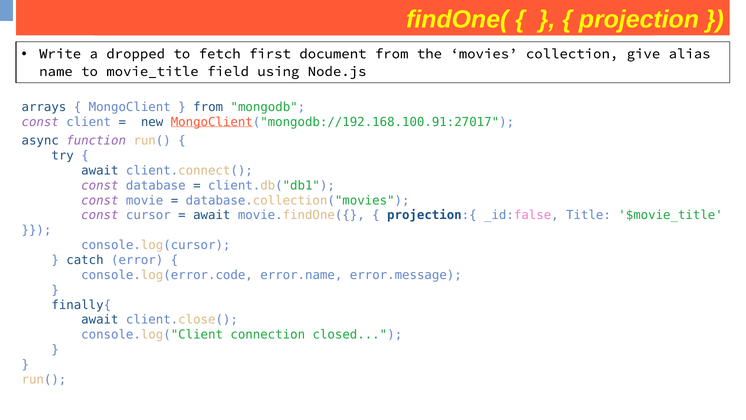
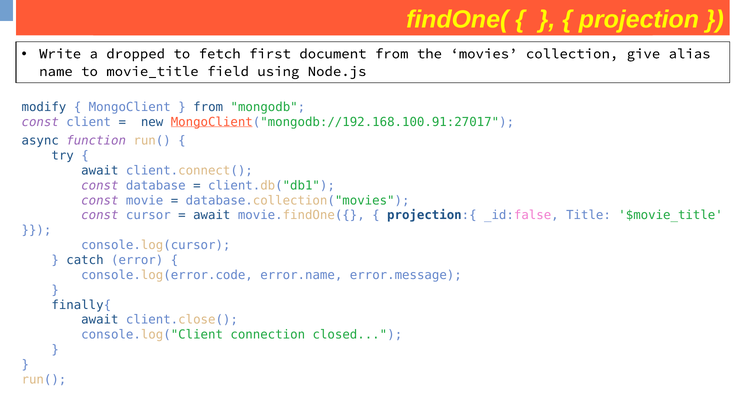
arrays: arrays -> modify
